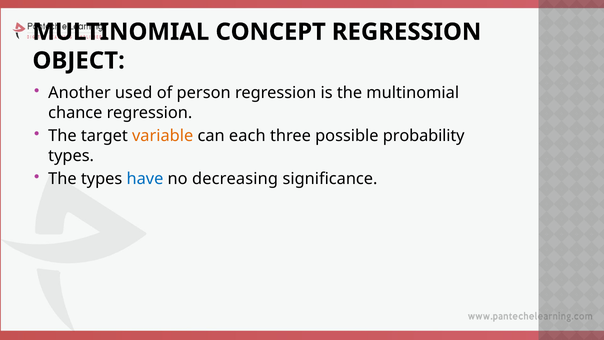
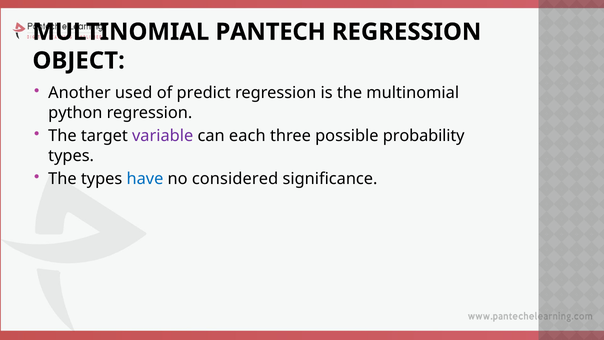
CONCEPT: CONCEPT -> PANTECH
person: person -> predict
chance: chance -> python
variable colour: orange -> purple
decreasing: decreasing -> considered
